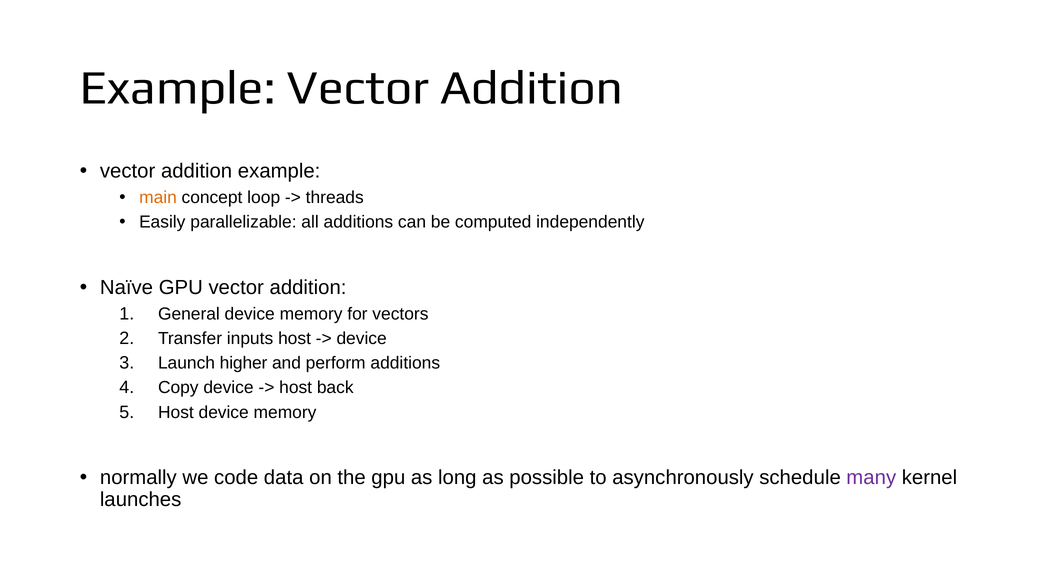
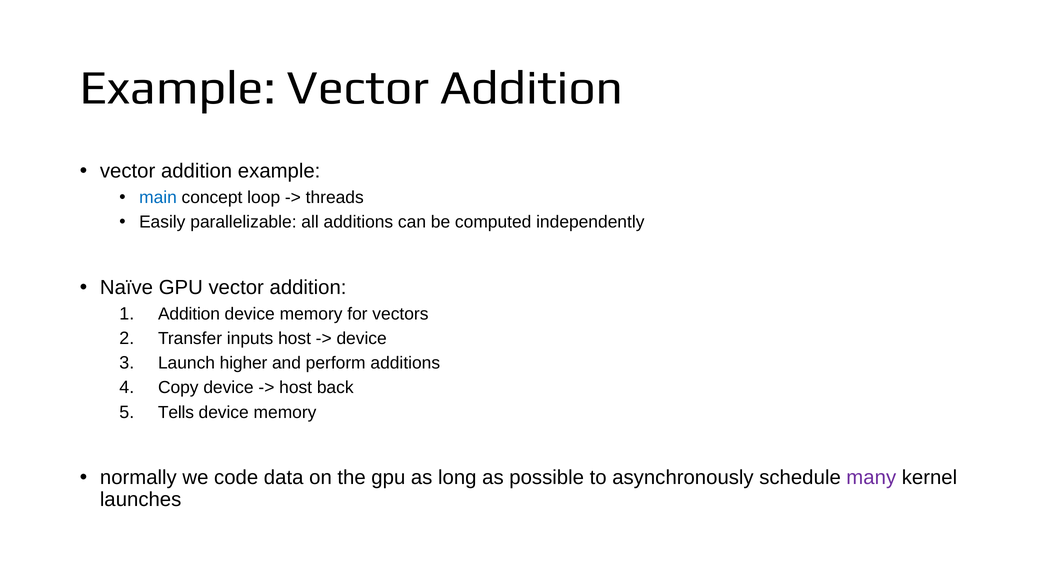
main colour: orange -> blue
General at (189, 314): General -> Addition
Host at (176, 412): Host -> Tells
